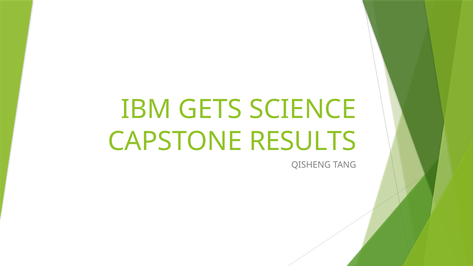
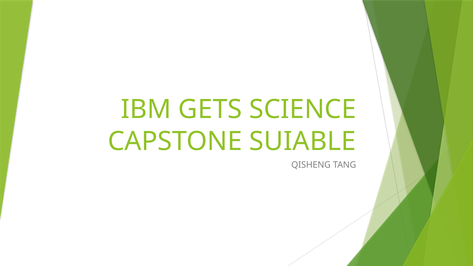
RESULTS: RESULTS -> SUIABLE
